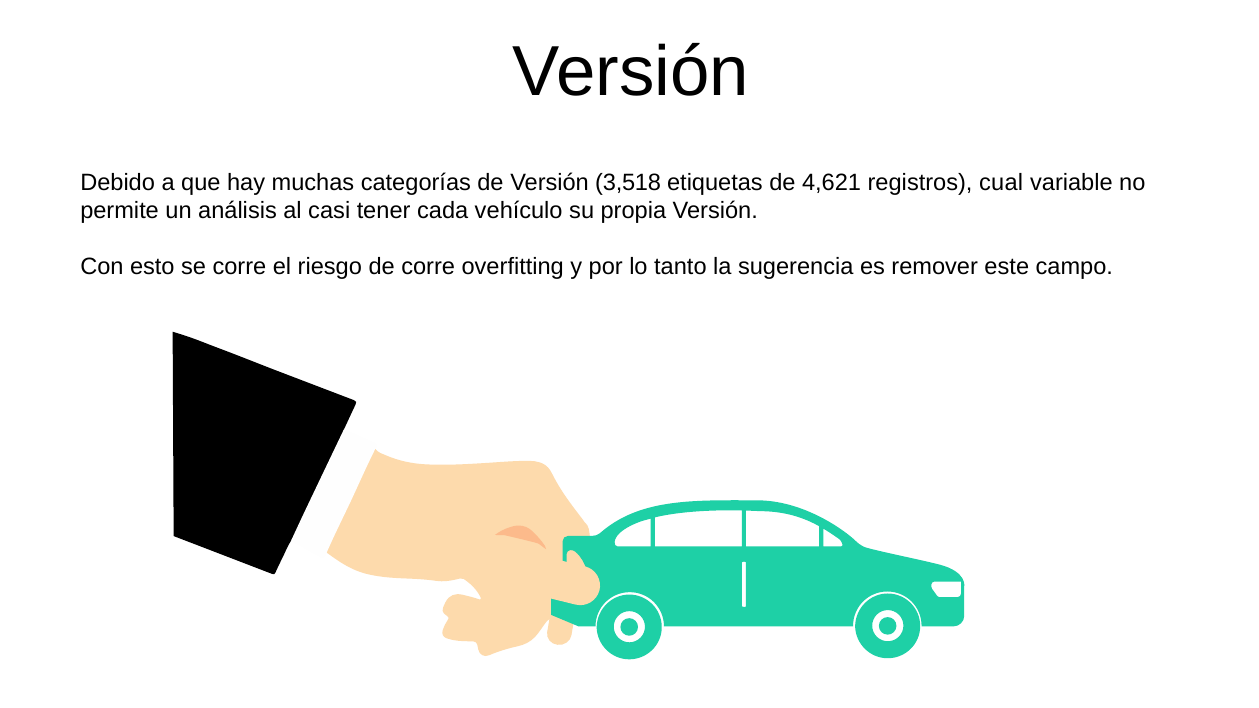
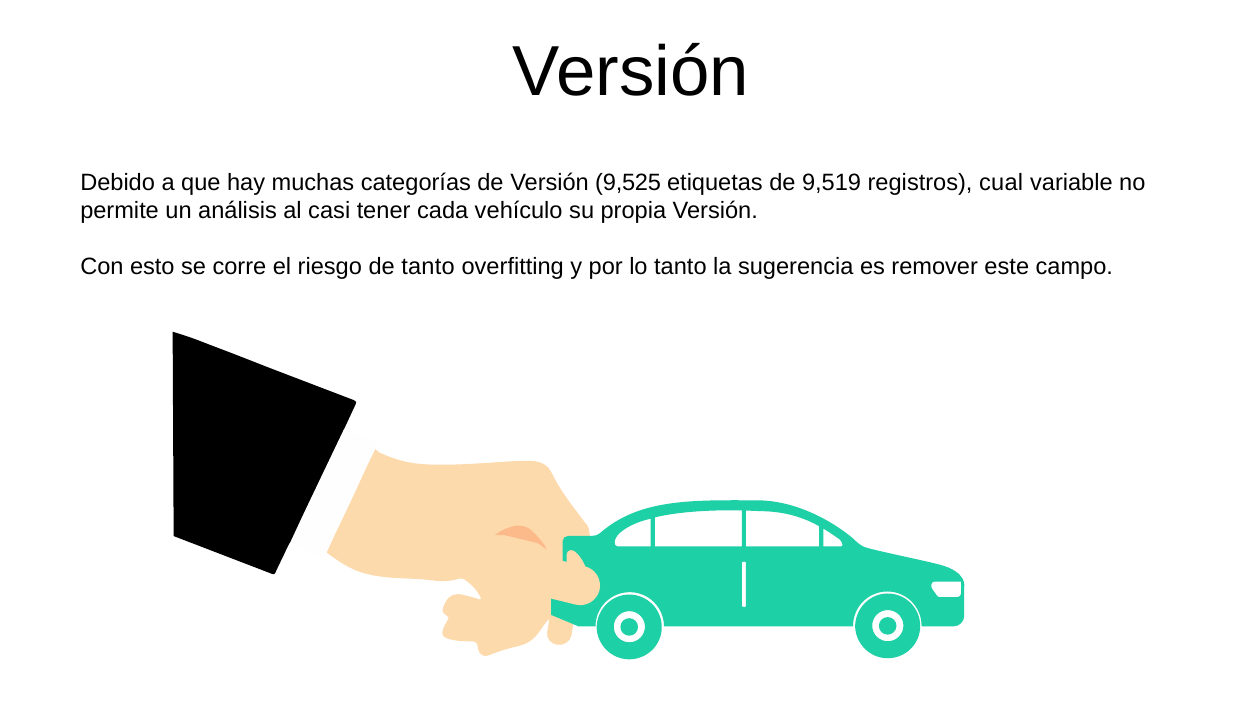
3,518: 3,518 -> 9,525
4,621: 4,621 -> 9,519
de corre: corre -> tanto
